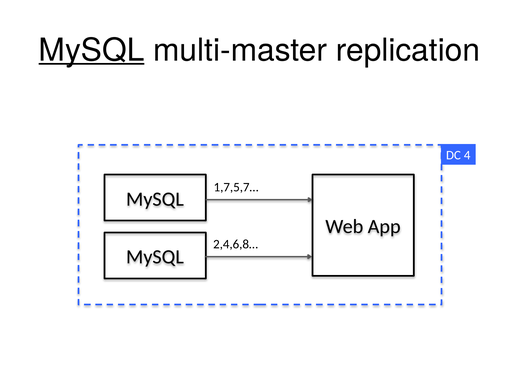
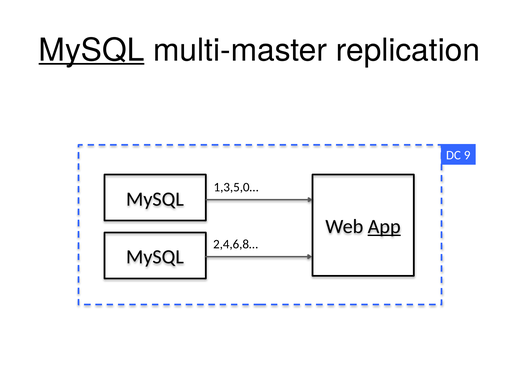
4: 4 -> 9
1,7,5,7…: 1,7,5,7… -> 1,3,5,0…
App underline: none -> present
